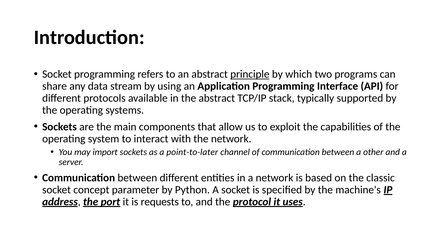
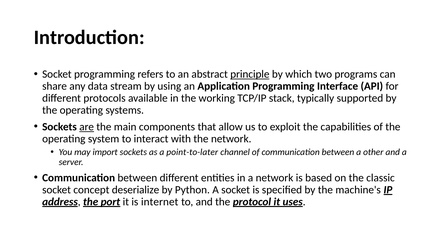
the abstract: abstract -> working
are underline: none -> present
parameter: parameter -> deserialize
requests: requests -> internet
